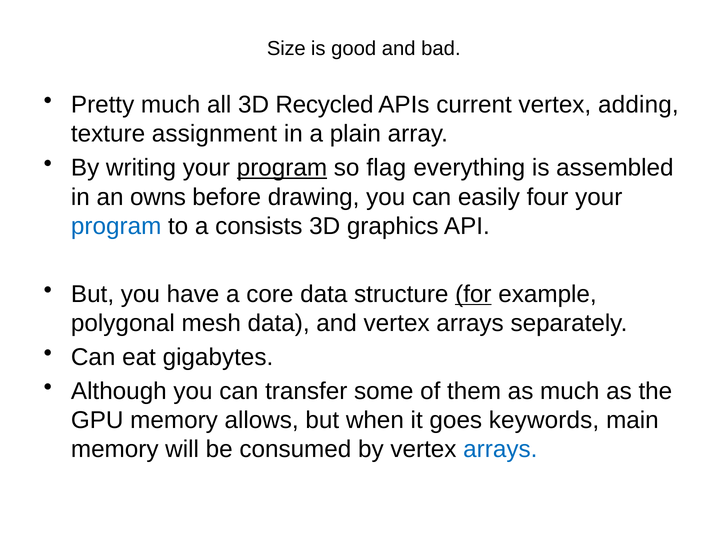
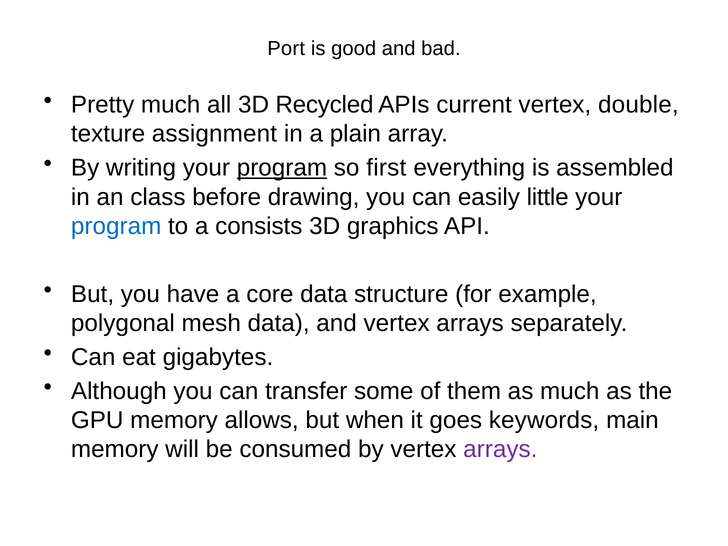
Size: Size -> Port
adding: adding -> double
flag: flag -> first
owns: owns -> class
four: four -> little
for underline: present -> none
arrays at (500, 449) colour: blue -> purple
